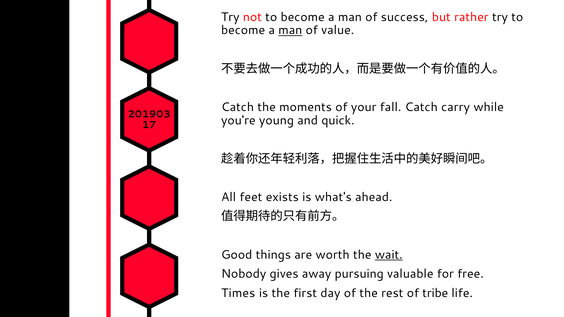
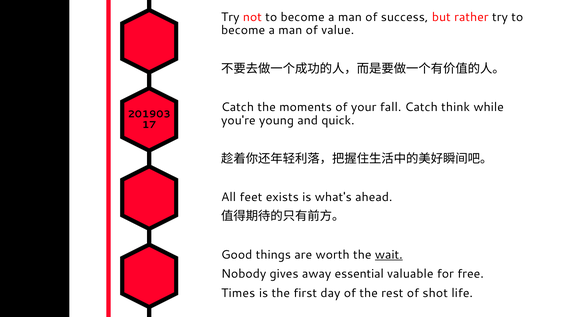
man at (290, 30) underline: present -> none
carry: carry -> think
pursuing: pursuing -> essential
tribe: tribe -> shot
